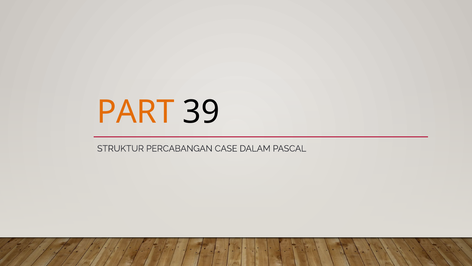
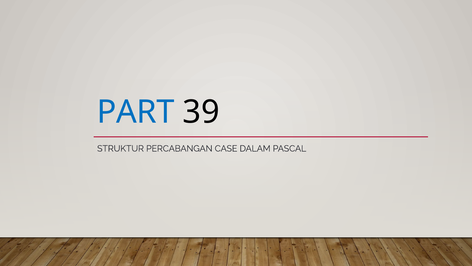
PART colour: orange -> blue
